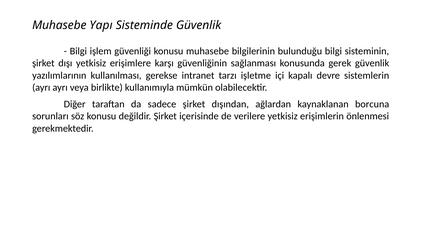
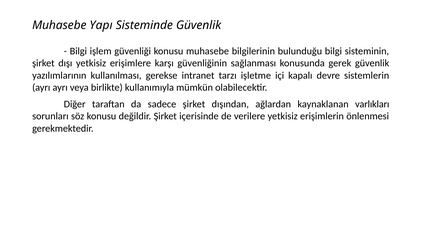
borcuna: borcuna -> varlıkları
